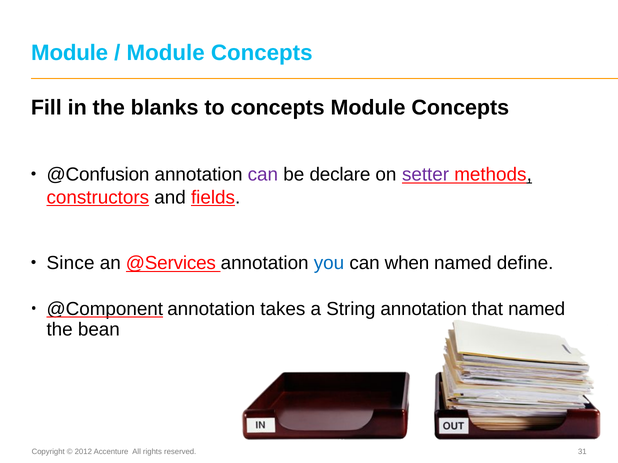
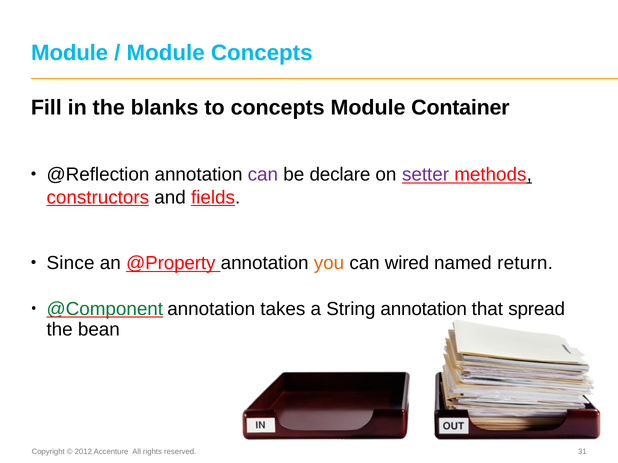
Concepts at (460, 108): Concepts -> Container
@Confusion: @Confusion -> @Reflection
@Services: @Services -> @Property
you colour: blue -> orange
when: when -> wired
define: define -> return
@Component colour: black -> green
that named: named -> spread
